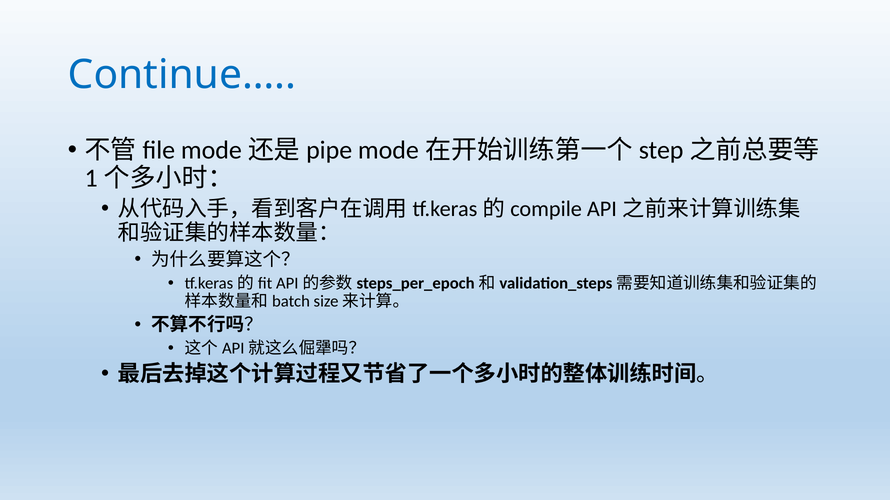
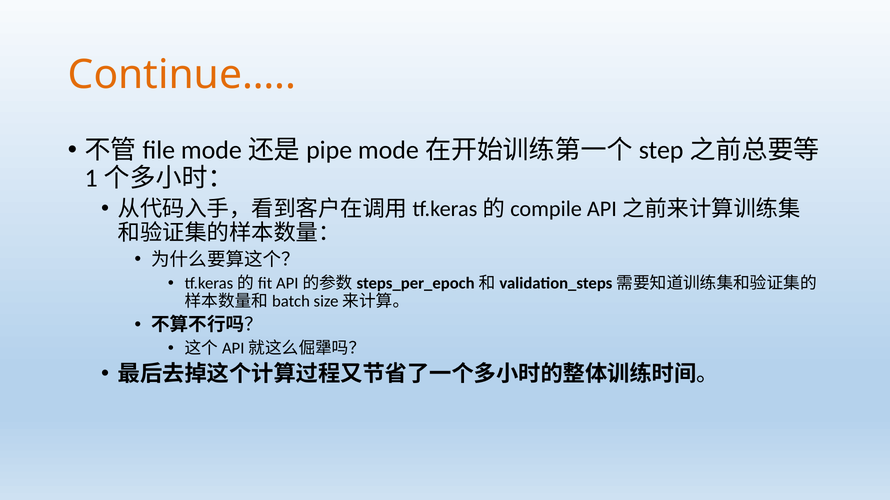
Continue… colour: blue -> orange
